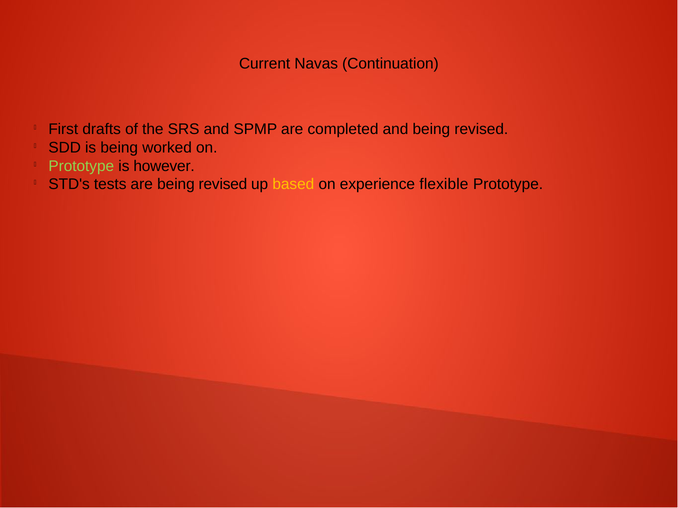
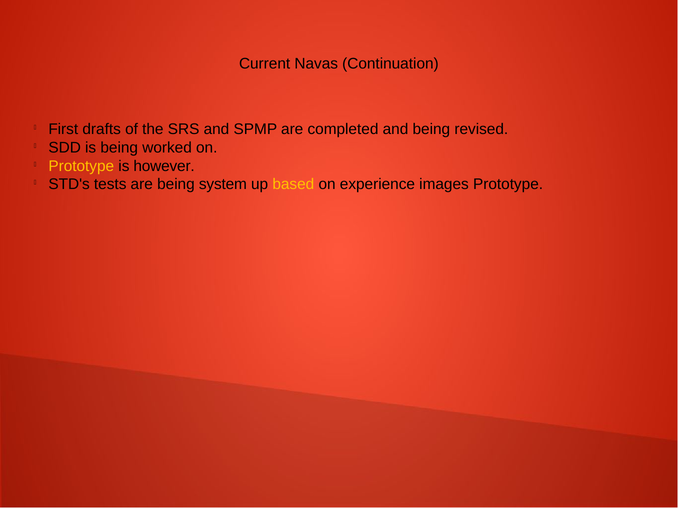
Prototype at (81, 166) colour: light green -> yellow
are being revised: revised -> system
flexible: flexible -> images
